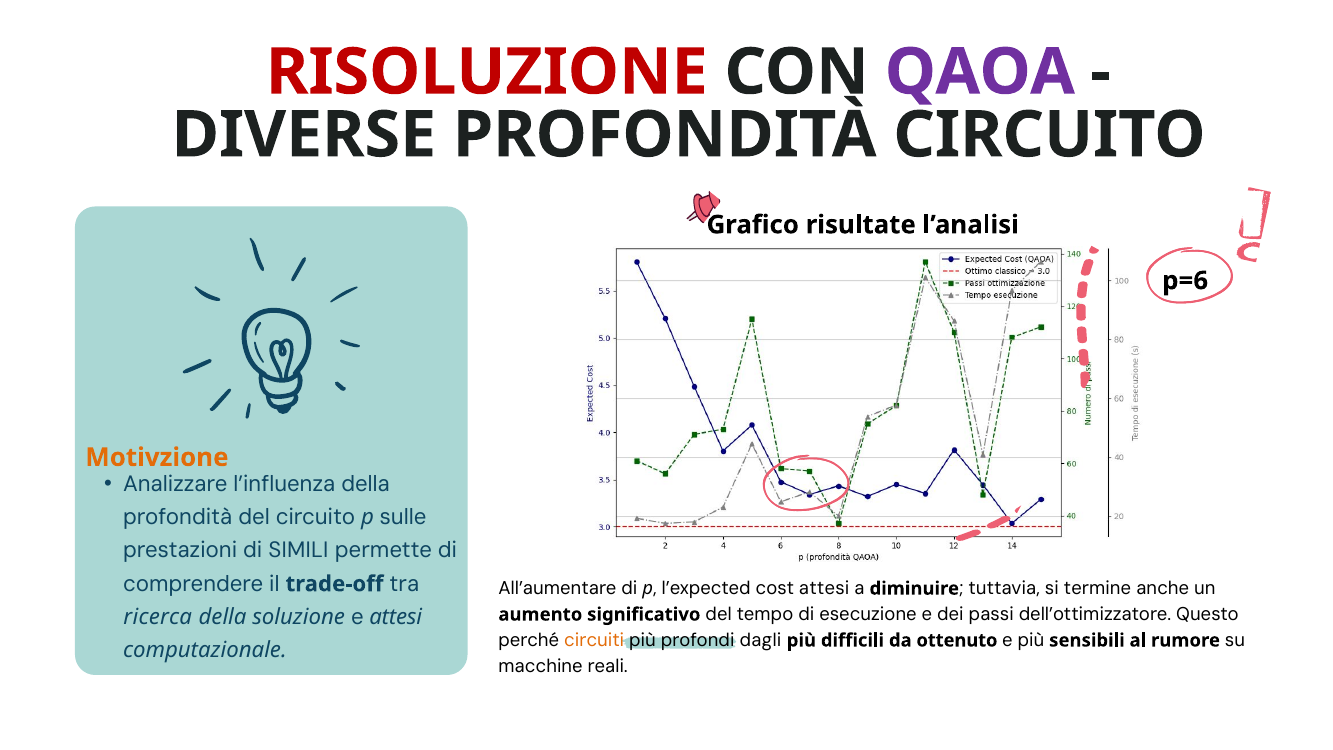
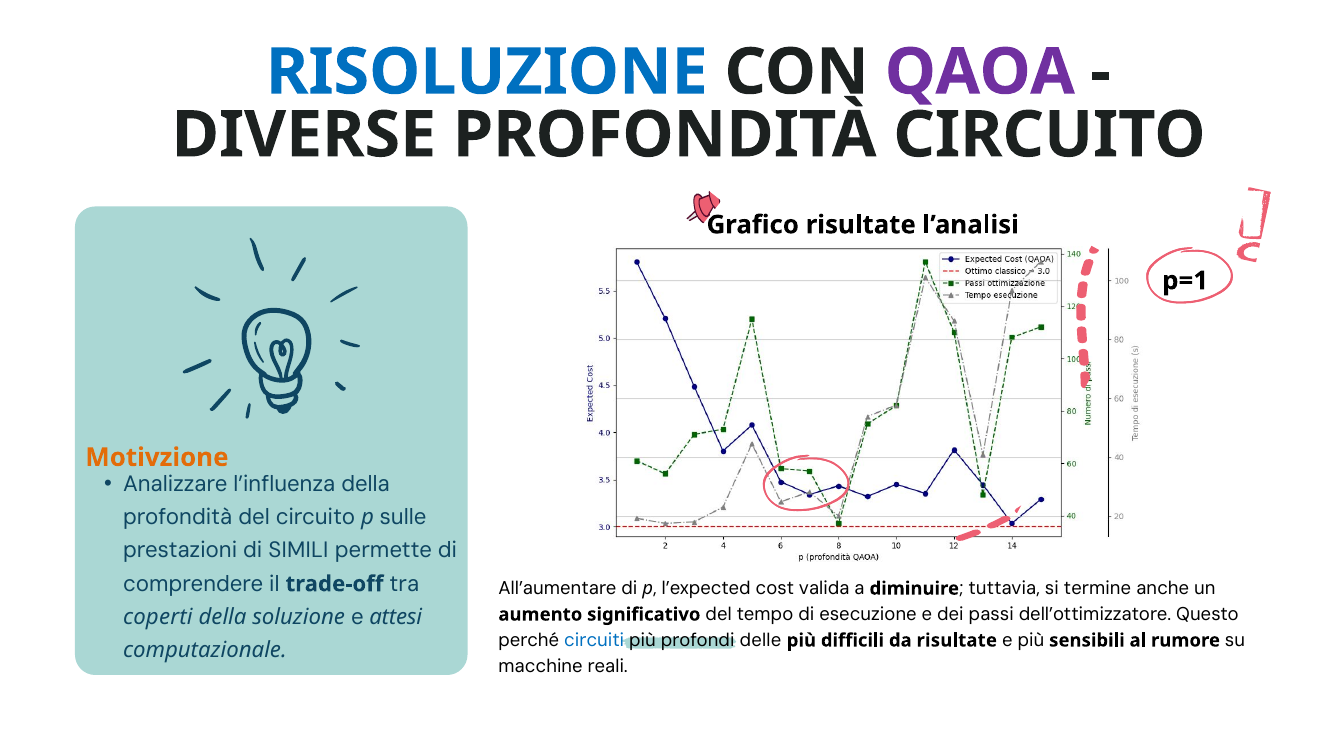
RISOLUZIONE colour: red -> blue
p=6: p=6 -> p=1
cost attesi: attesi -> valida
ricerca: ricerca -> coperti
circuiti colour: orange -> blue
dagli: dagli -> delle
da ottenuto: ottenuto -> risultate
